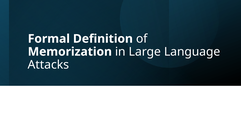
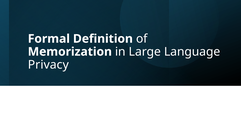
Attacks: Attacks -> Privacy
